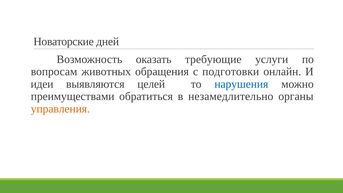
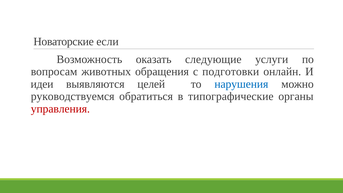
дней: дней -> если
требующие: требующие -> следующие
преимуществами: преимуществами -> руководствуемся
незамедлительно: незамедлительно -> типографические
управления colour: orange -> red
